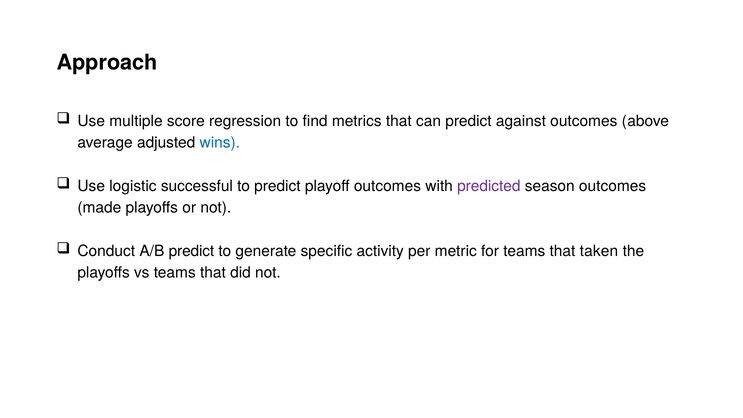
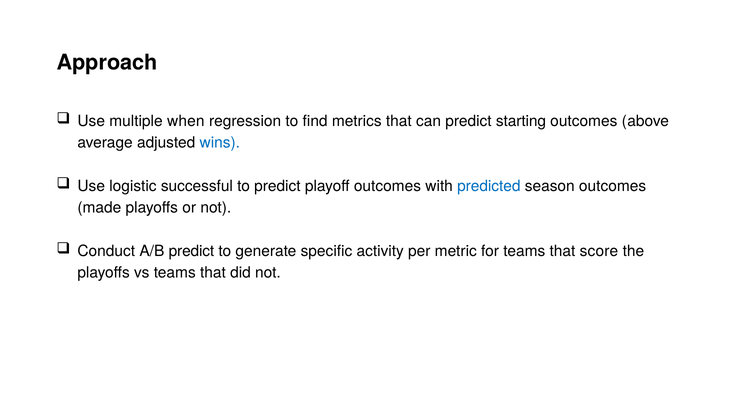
score: score -> when
against: against -> starting
predicted colour: purple -> blue
taken: taken -> score
